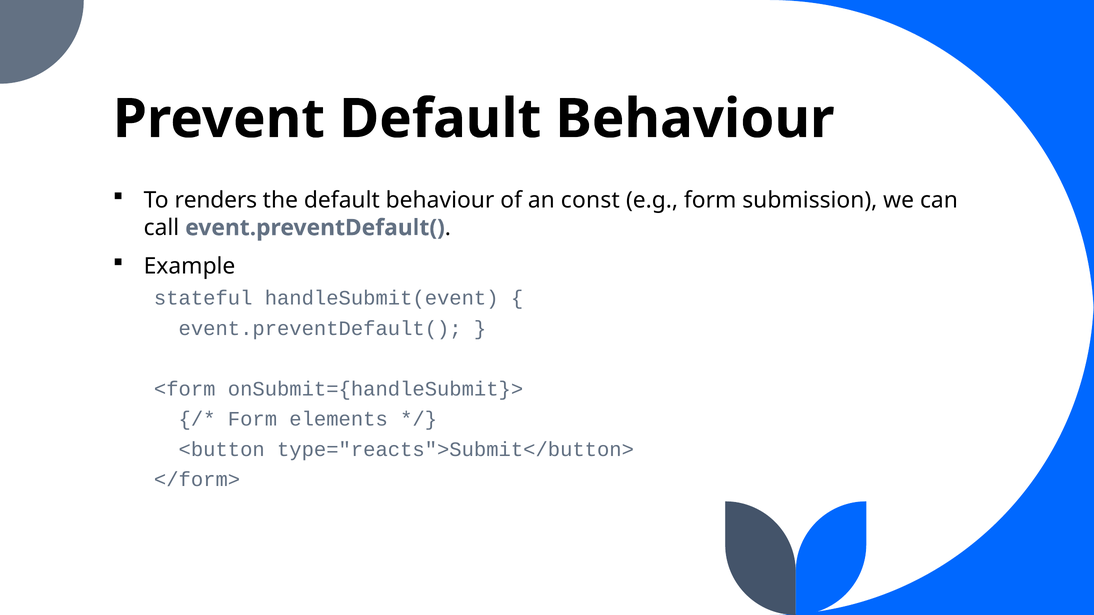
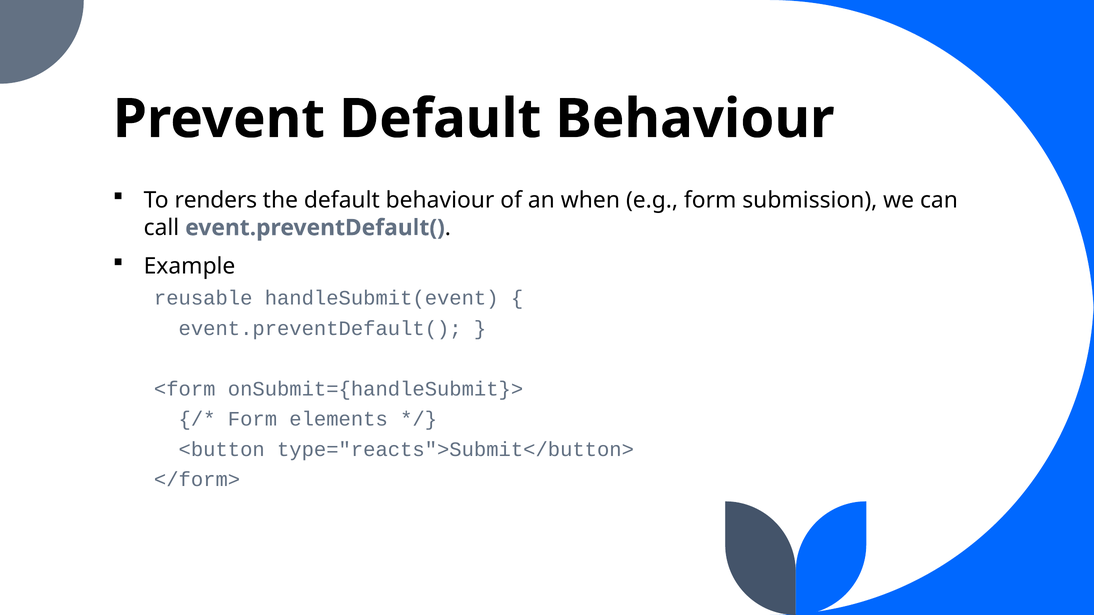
const: const -> when
stateful: stateful -> reusable
